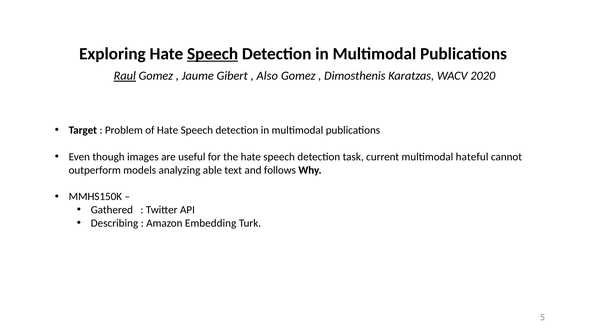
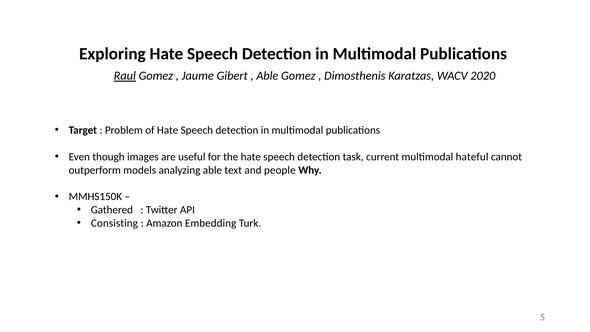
Speech at (213, 54) underline: present -> none
Also at (267, 76): Also -> Able
follows: follows -> people
Describing: Describing -> Consisting
